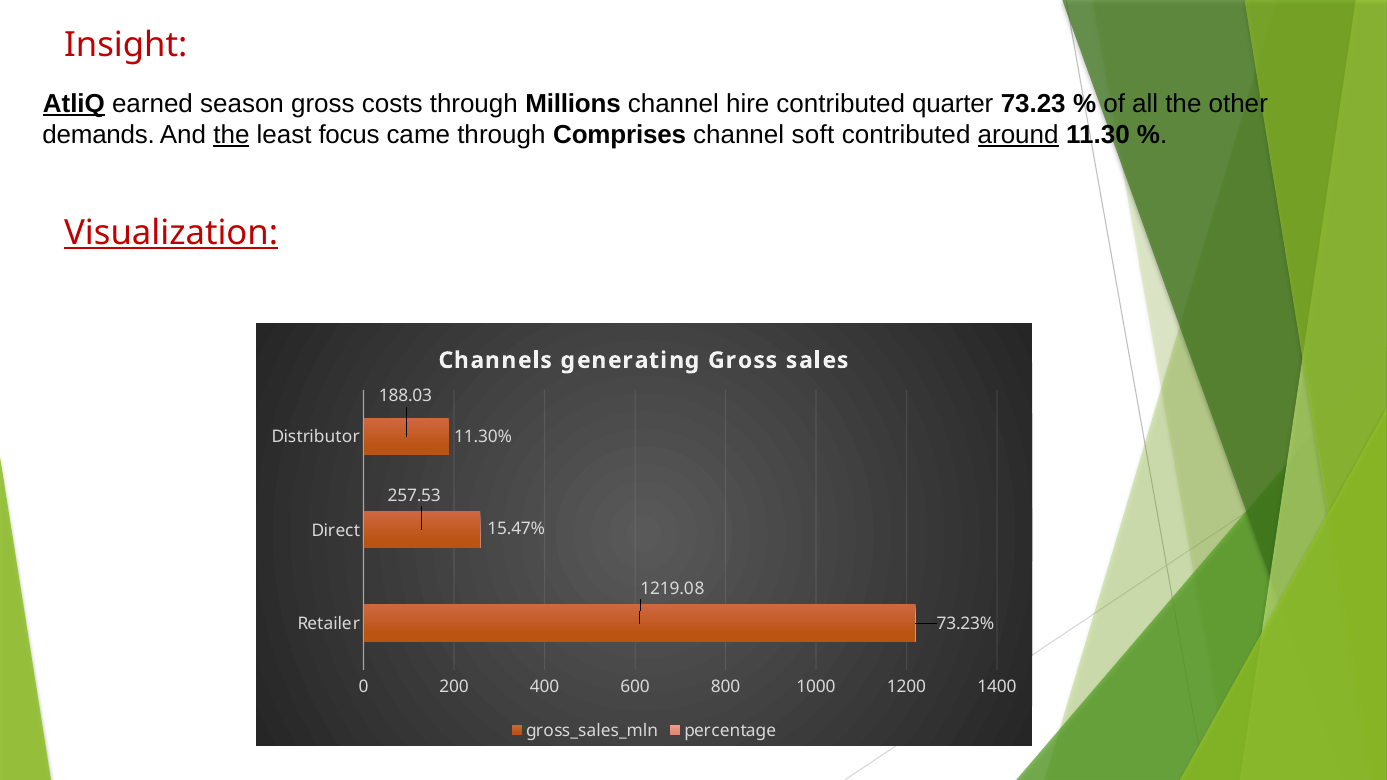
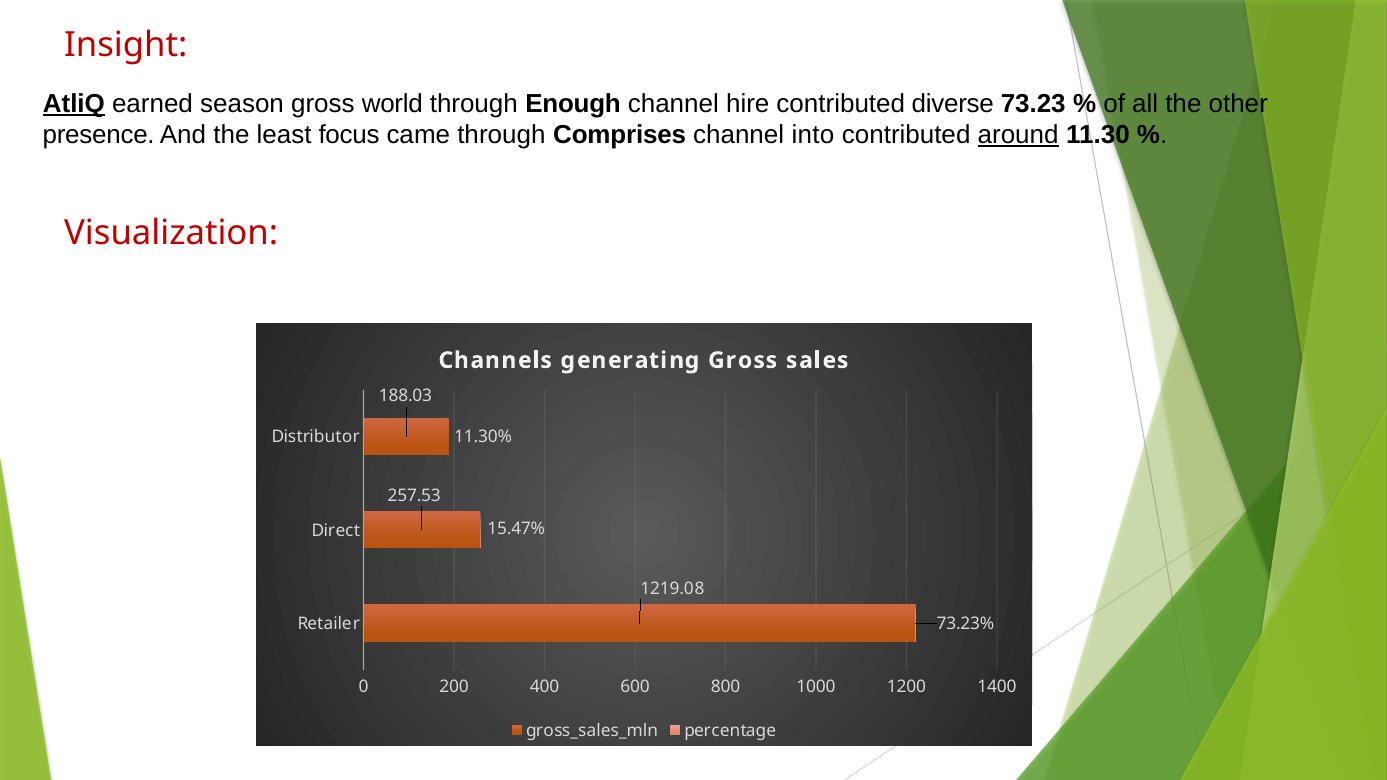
costs: costs -> world
Millions: Millions -> Enough
quarter: quarter -> diverse
demands: demands -> presence
the at (231, 135) underline: present -> none
soft: soft -> into
Visualization underline: present -> none
